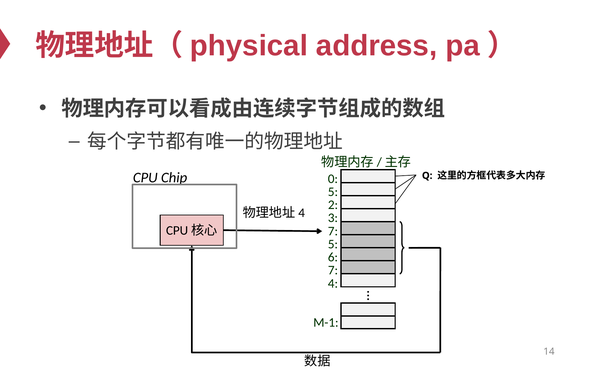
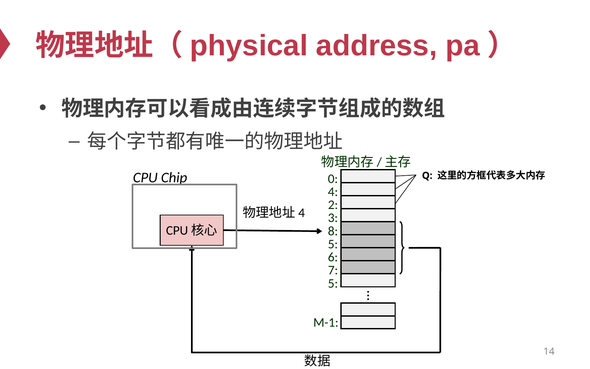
5 at (333, 192): 5 -> 4
7 at (333, 231): 7 -> 8
4 at (333, 283): 4 -> 5
